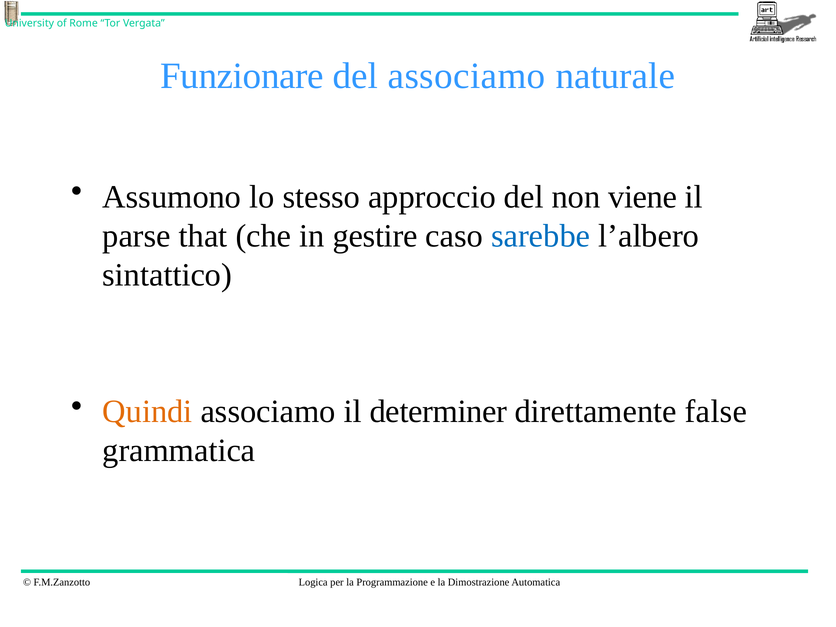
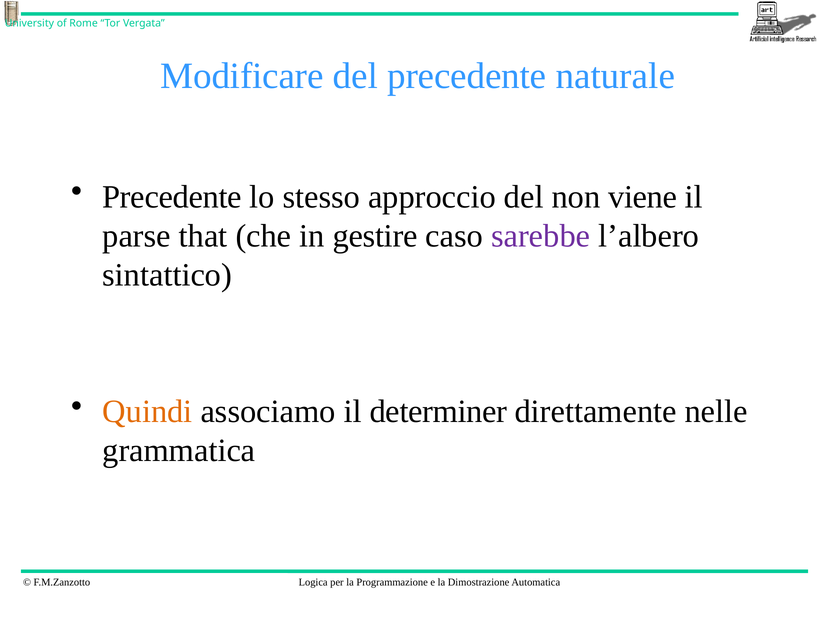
Funzionare: Funzionare -> Modificare
del associamo: associamo -> precedente
Assumono at (172, 197): Assumono -> Precedente
sarebbe colour: blue -> purple
false: false -> nelle
